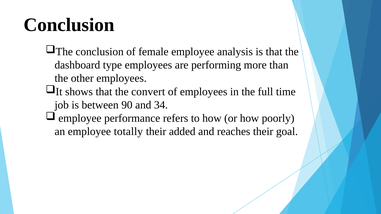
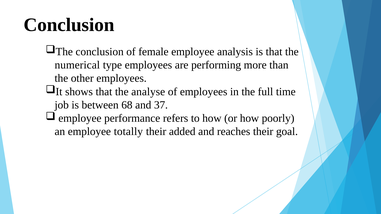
dashboard: dashboard -> numerical
convert: convert -> analyse
90: 90 -> 68
34: 34 -> 37
